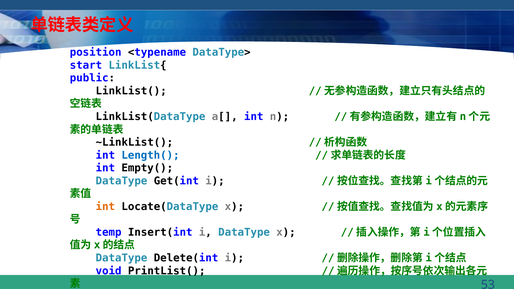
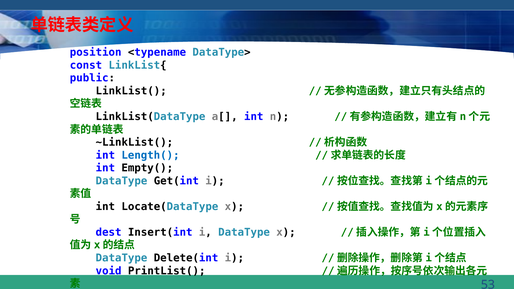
start: start -> const
int at (105, 207) colour: orange -> black
temp: temp -> dest
